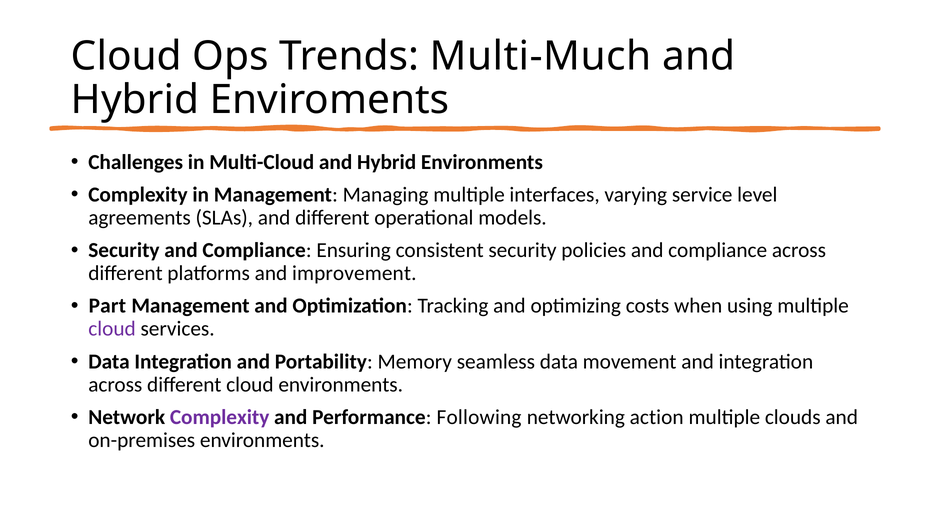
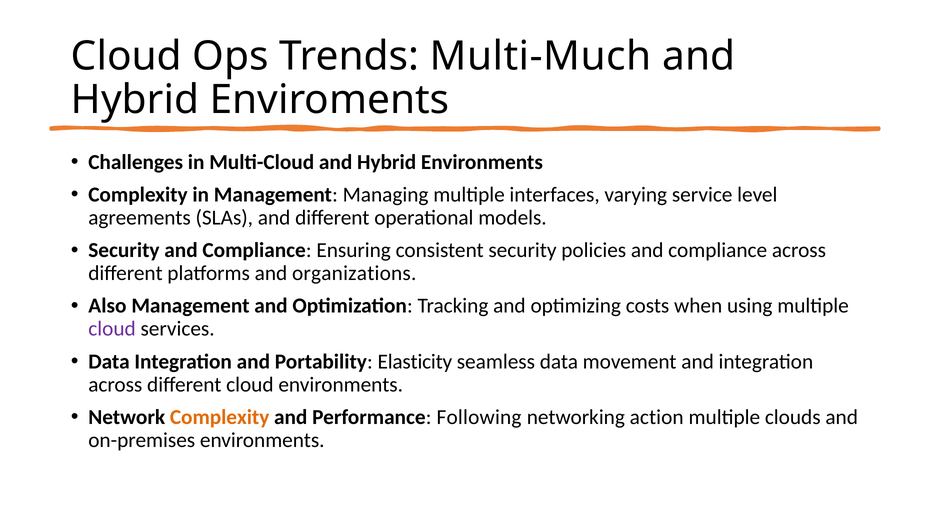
improvement: improvement -> organizations
Part: Part -> Also
Memory: Memory -> Elasticity
Complexity at (220, 417) colour: purple -> orange
